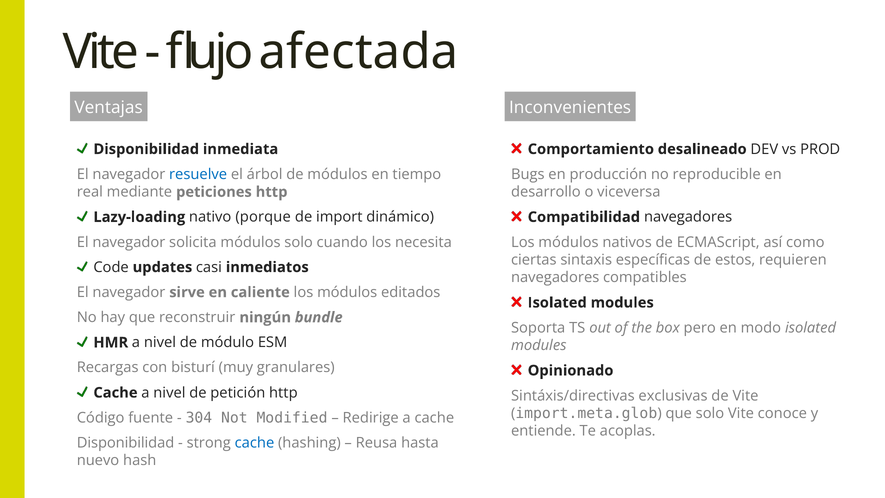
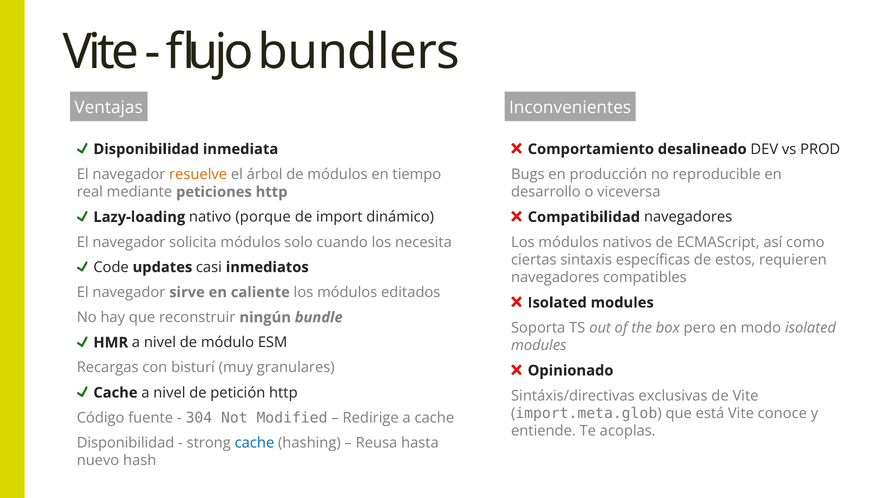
afectada: afectada -> bundlers
resuelve colour: blue -> orange
que solo: solo -> está
